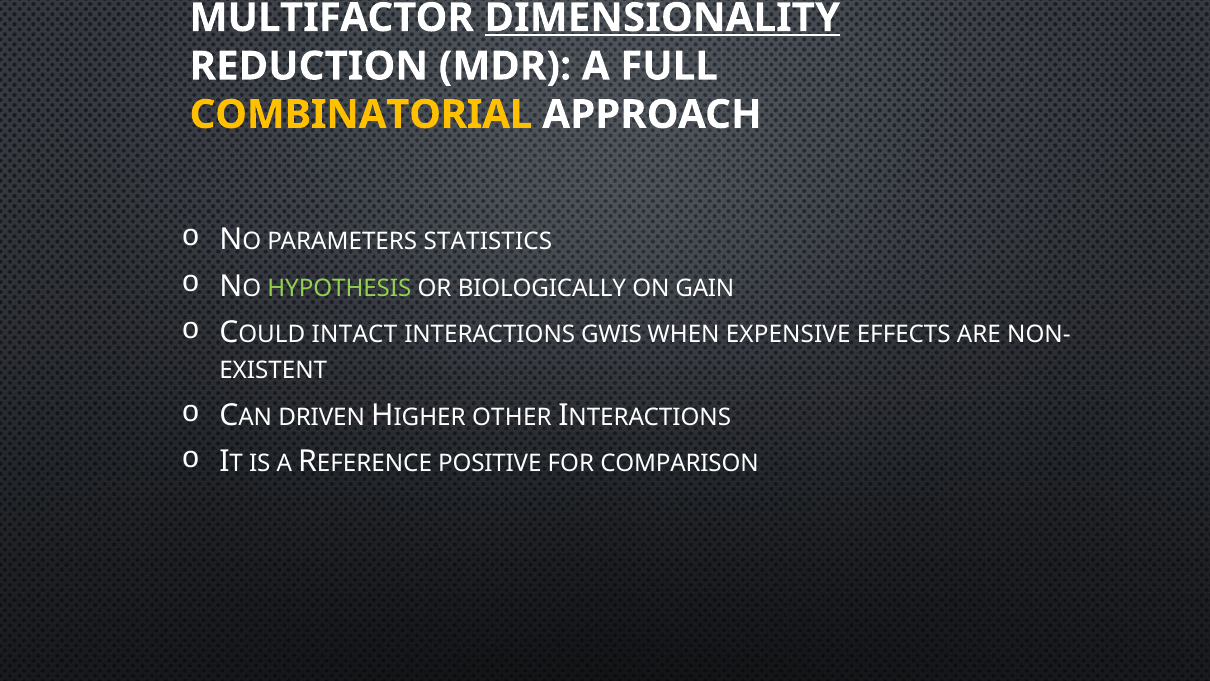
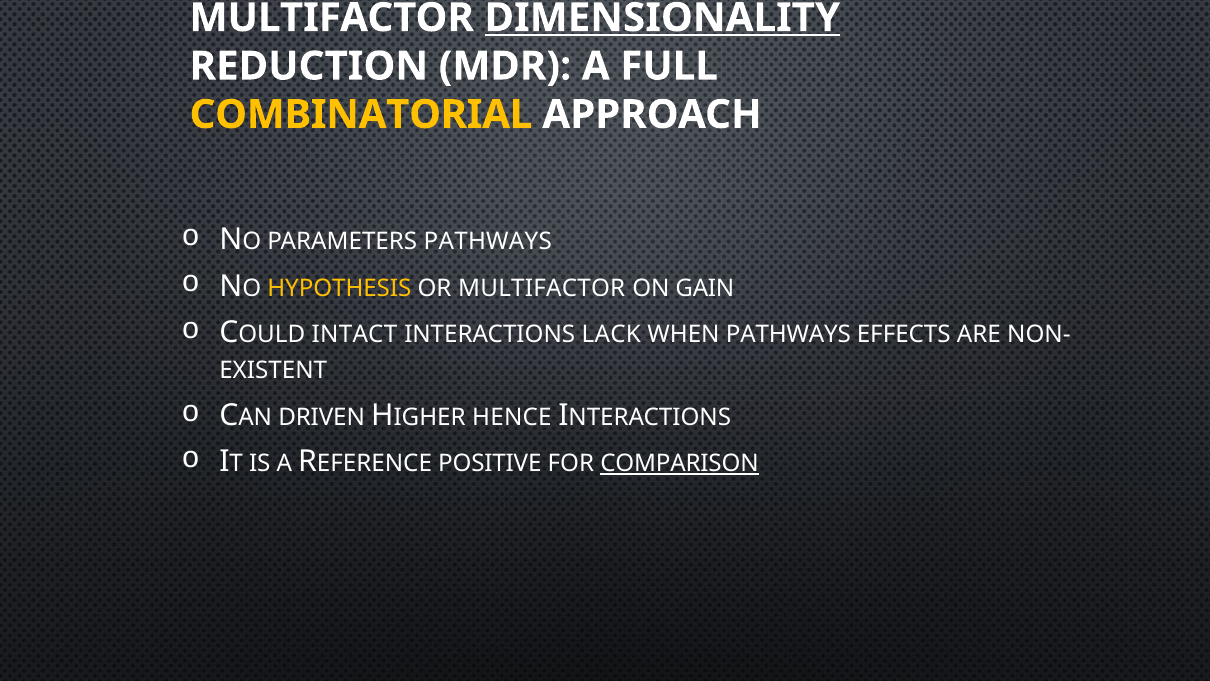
PARAMETERS STATISTICS: STATISTICS -> PATHWAYS
HYPOTHESIS colour: light green -> yellow
OR BIOLOGICALLY: BIOLOGICALLY -> MULTIFACTOR
GWIS: GWIS -> LACK
WHEN EXPENSIVE: EXPENSIVE -> PATHWAYS
OTHER: OTHER -> HENCE
COMPARISON underline: none -> present
